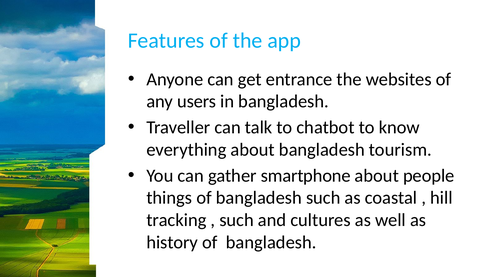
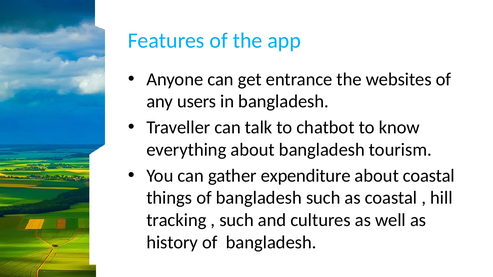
smartphone: smartphone -> expenditure
about people: people -> coastal
